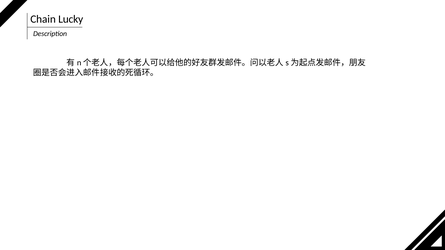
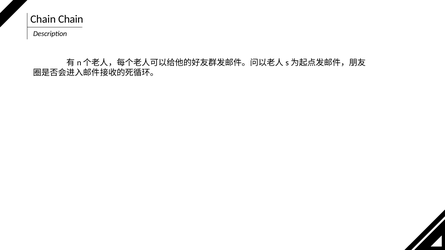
Chain Lucky: Lucky -> Chain
